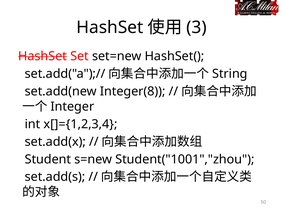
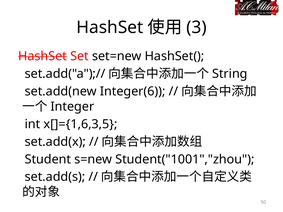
Integer(8: Integer(8 -> Integer(6
x[]={1,2,3,4: x[]={1,2,3,4 -> x[]={1,6,3,5
